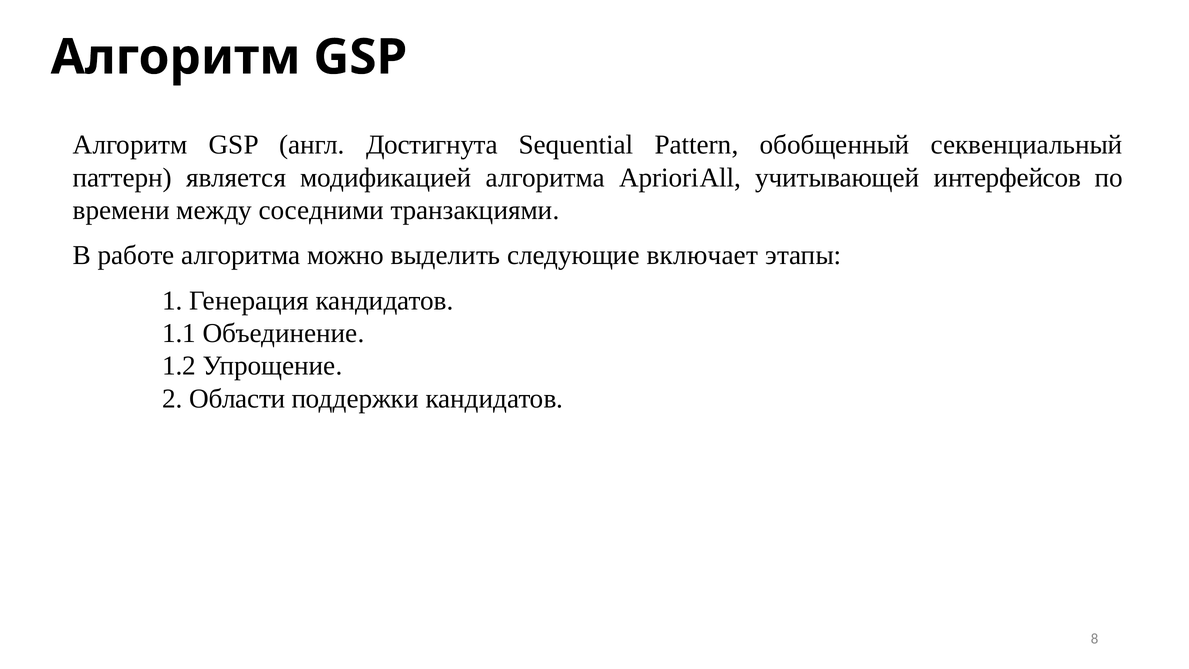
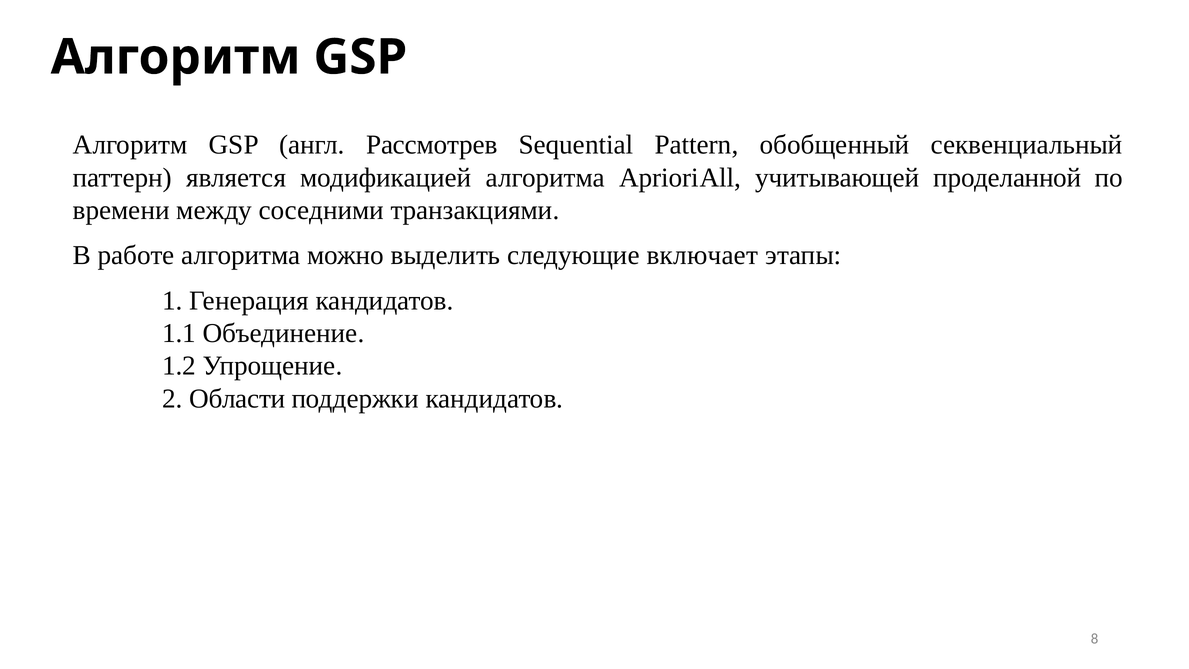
Достигнута: Достигнута -> Рассмотрев
интерфейсов: интерфейсов -> проделанной
